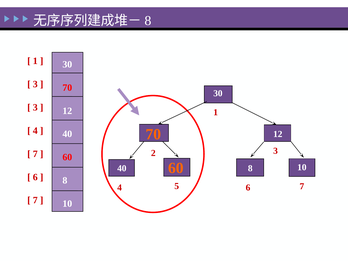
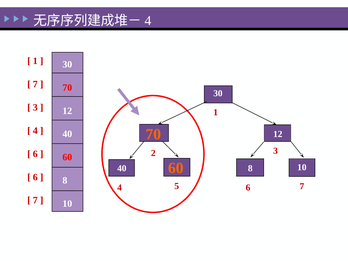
8 at (148, 21): 8 -> 4
3 at (35, 84): 3 -> 7
7 at (35, 154): 7 -> 6
